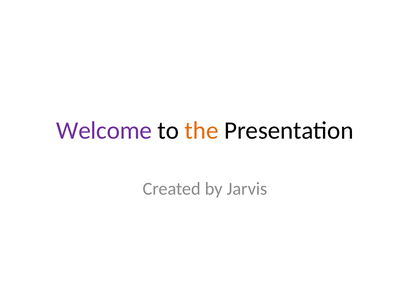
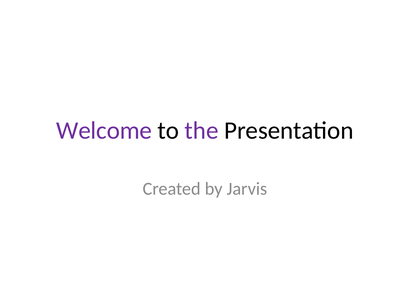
the colour: orange -> purple
